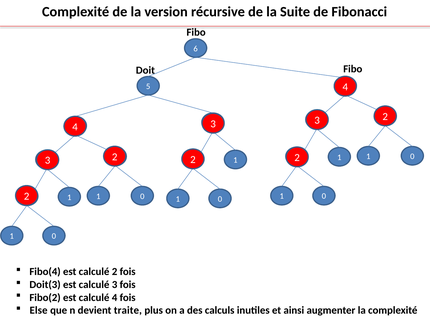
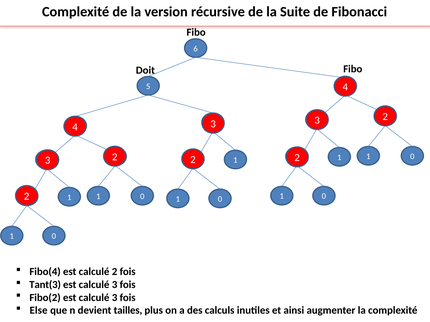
Doit(3: Doit(3 -> Tant(3
Fibo(2 est calculé 4: 4 -> 3
traite: traite -> tailles
